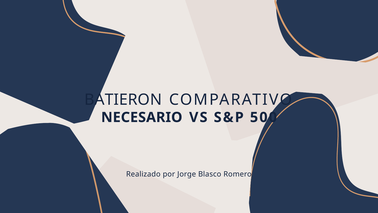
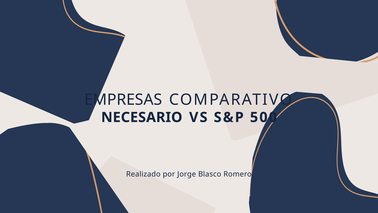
BATIERON: BATIERON -> EMPRESAS
